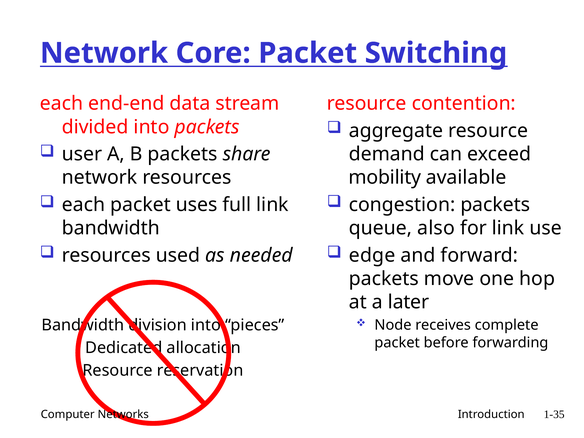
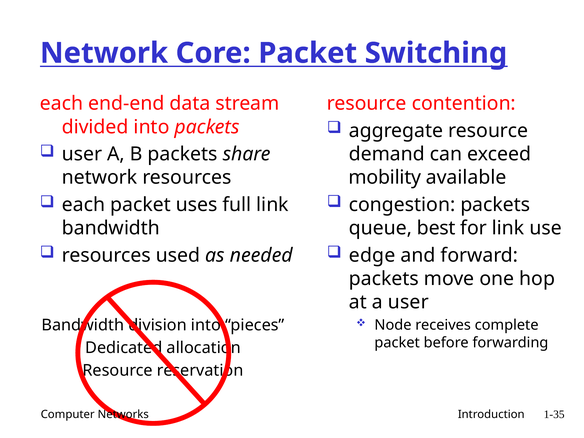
also: also -> best
a later: later -> user
